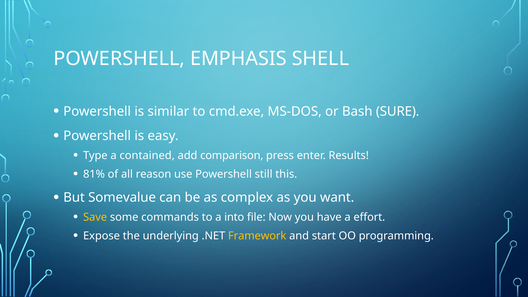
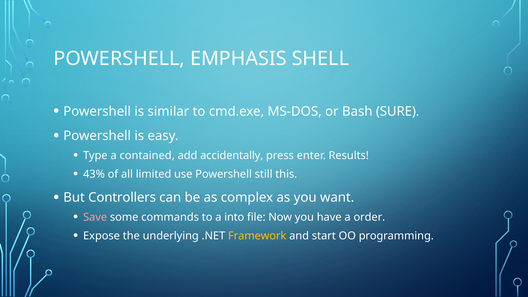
comparison: comparison -> accidentally
81%: 81% -> 43%
reason: reason -> limited
Somevalue: Somevalue -> Controllers
Save colour: yellow -> pink
effort: effort -> order
